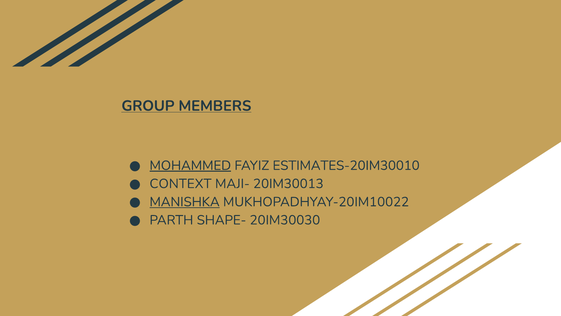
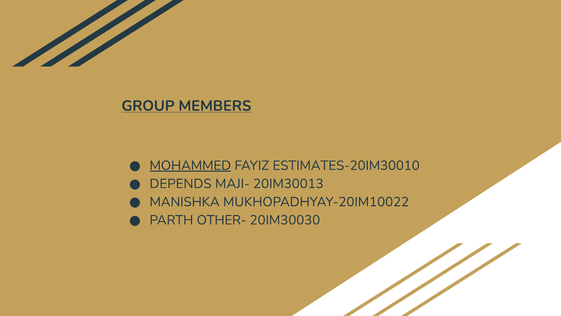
CONTEXT: CONTEXT -> DEPENDS
MANISHKA underline: present -> none
SHAPE-: SHAPE- -> OTHER-
